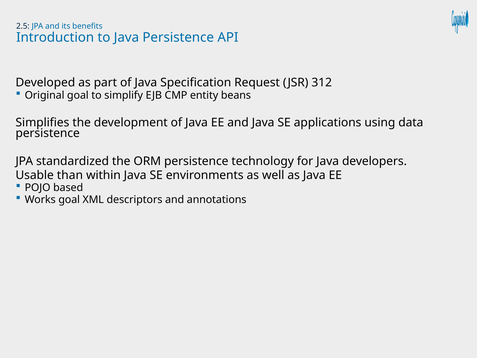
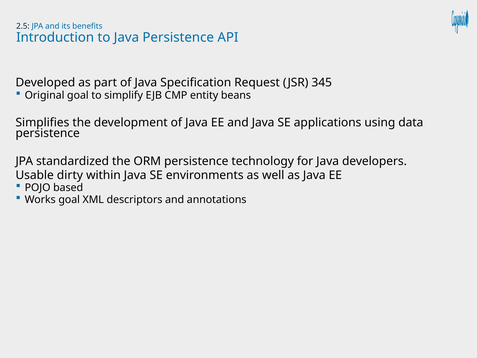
312: 312 -> 345
than: than -> dirty
